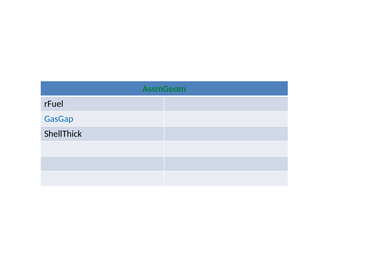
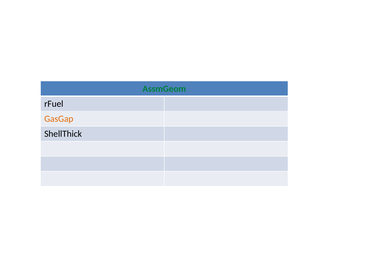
GasGap colour: blue -> orange
